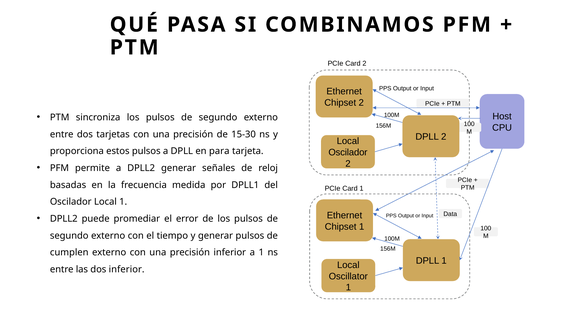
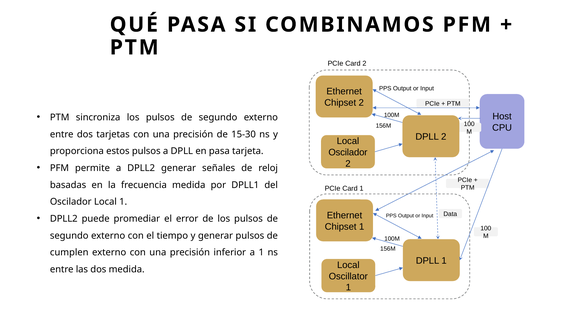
en para: para -> pasa
dos inferior: inferior -> medida
